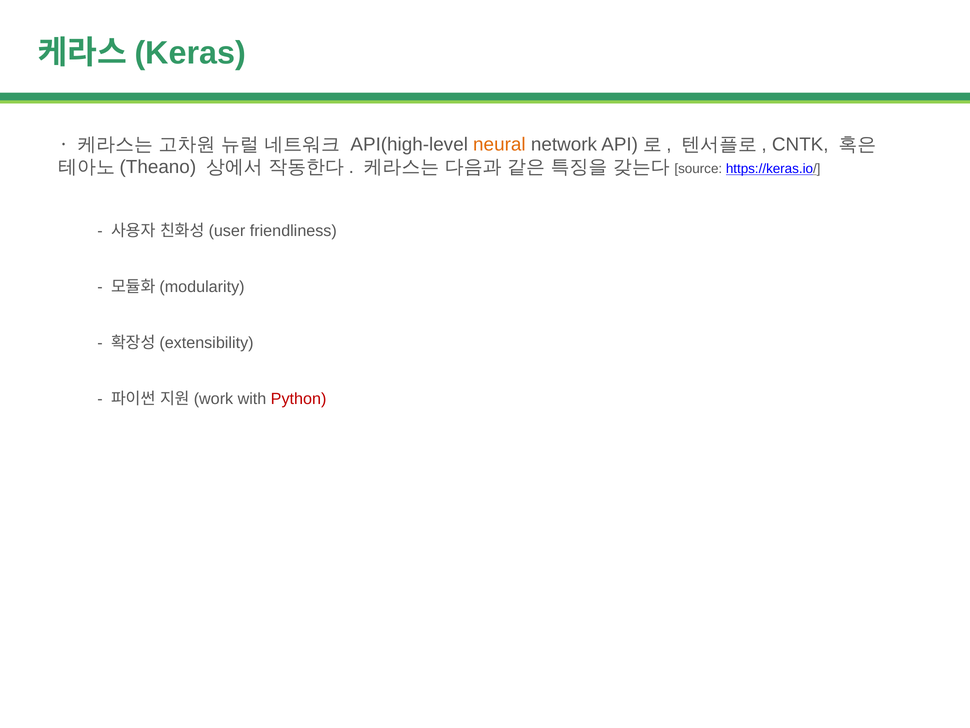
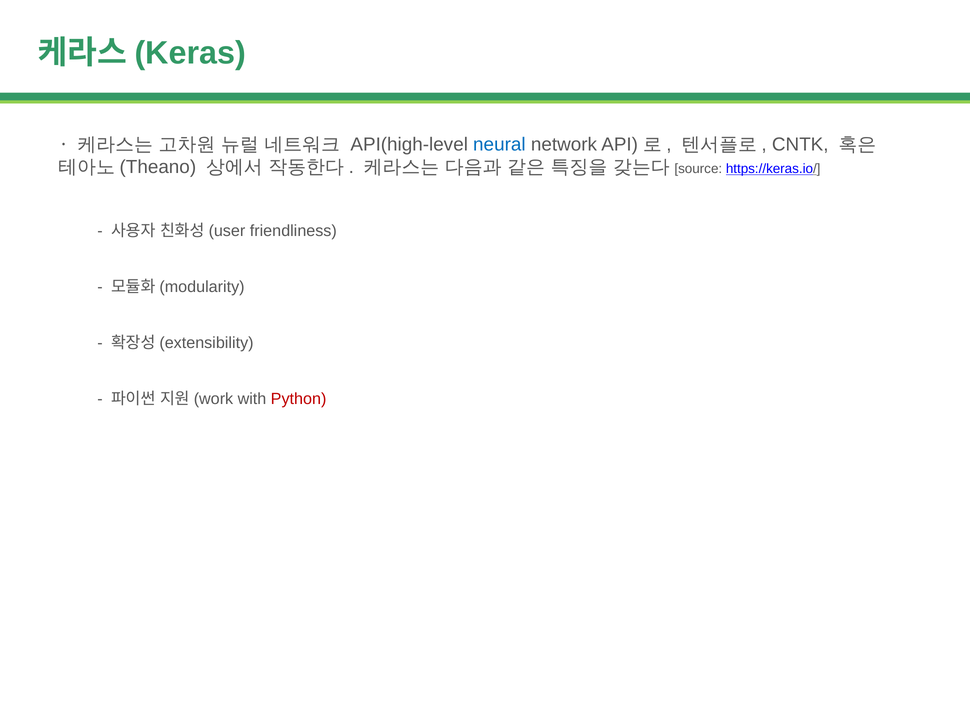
neural colour: orange -> blue
